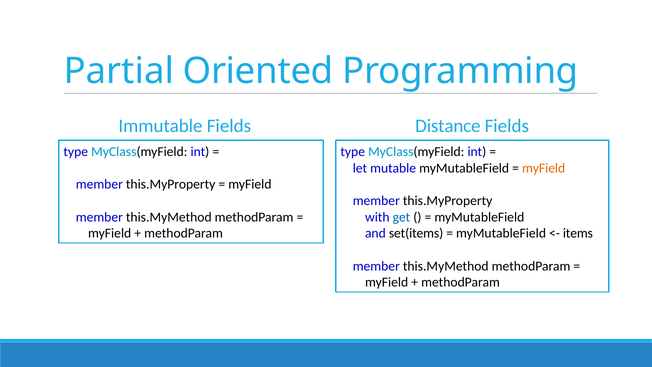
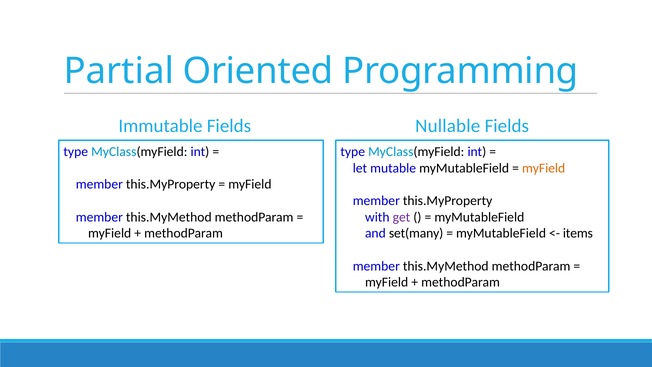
Distance: Distance -> Nullable
get colour: blue -> purple
set(items: set(items -> set(many
